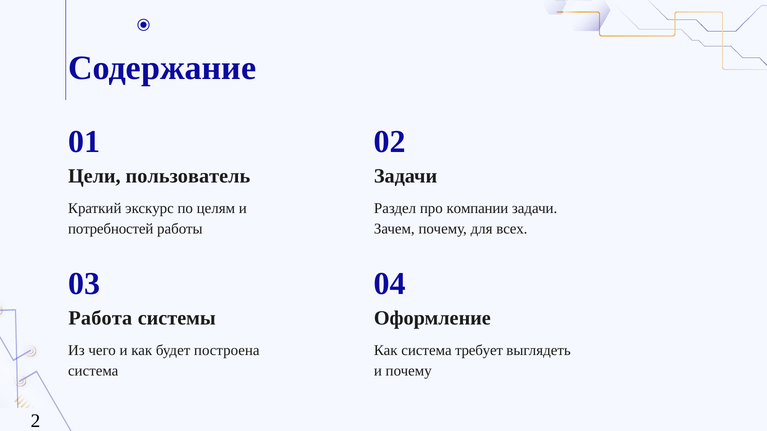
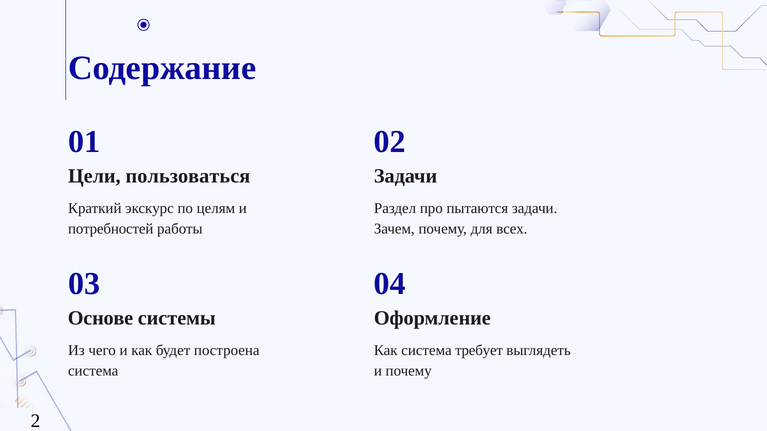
пользователь: пользователь -> пользоваться
компании: компании -> пытаются
Работа: Работа -> Основе
